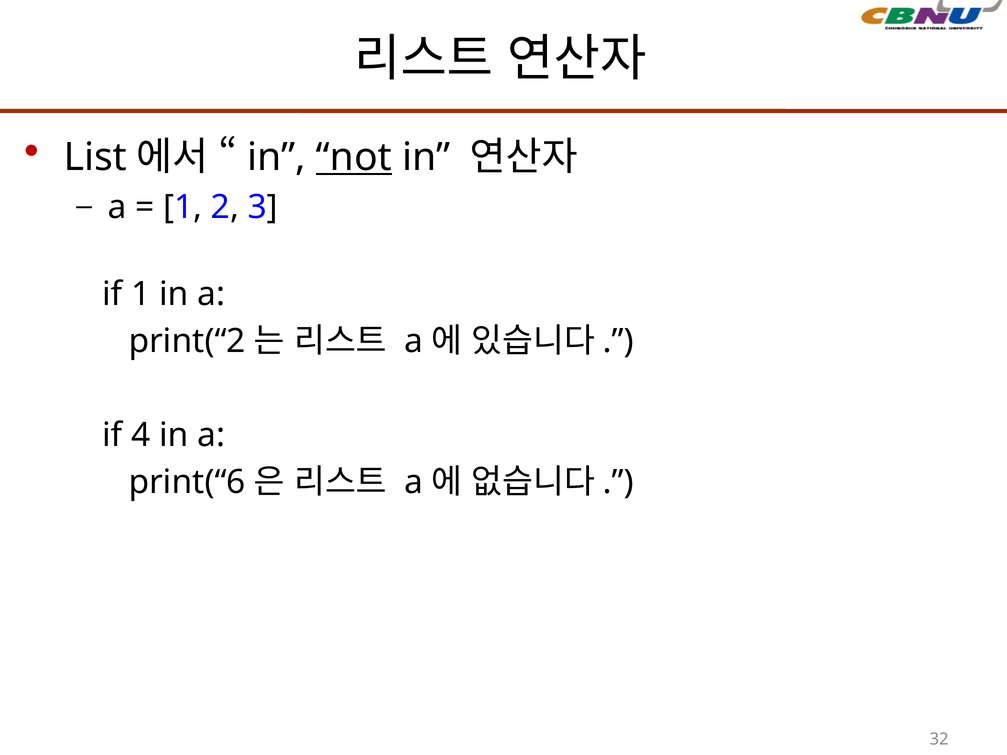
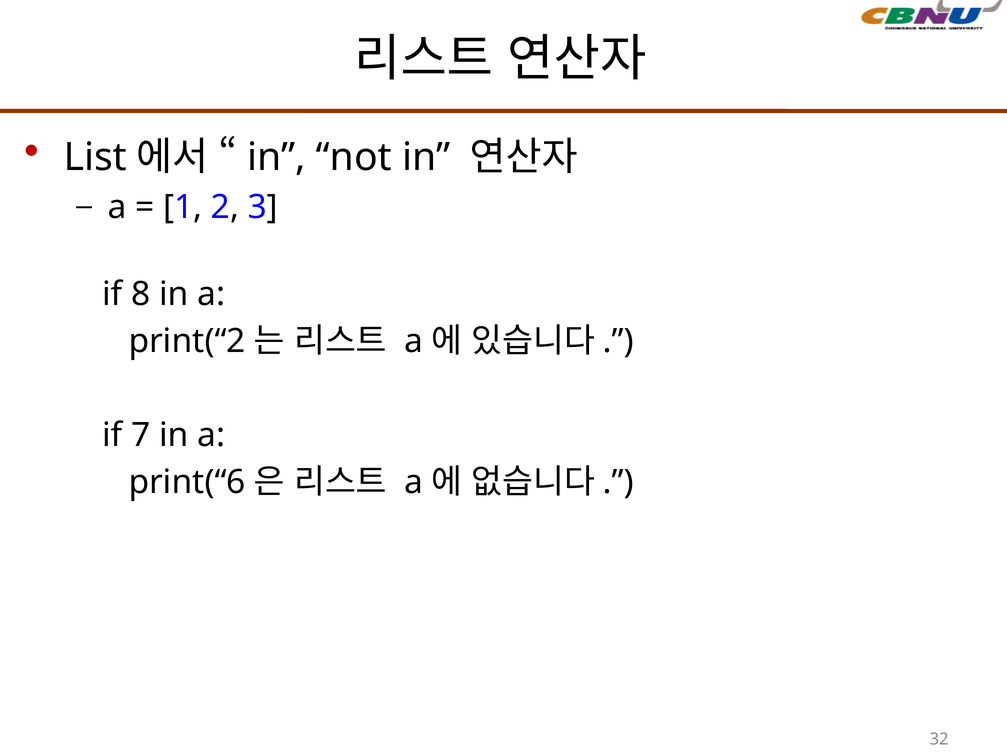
not underline: present -> none
if 1: 1 -> 8
4: 4 -> 7
